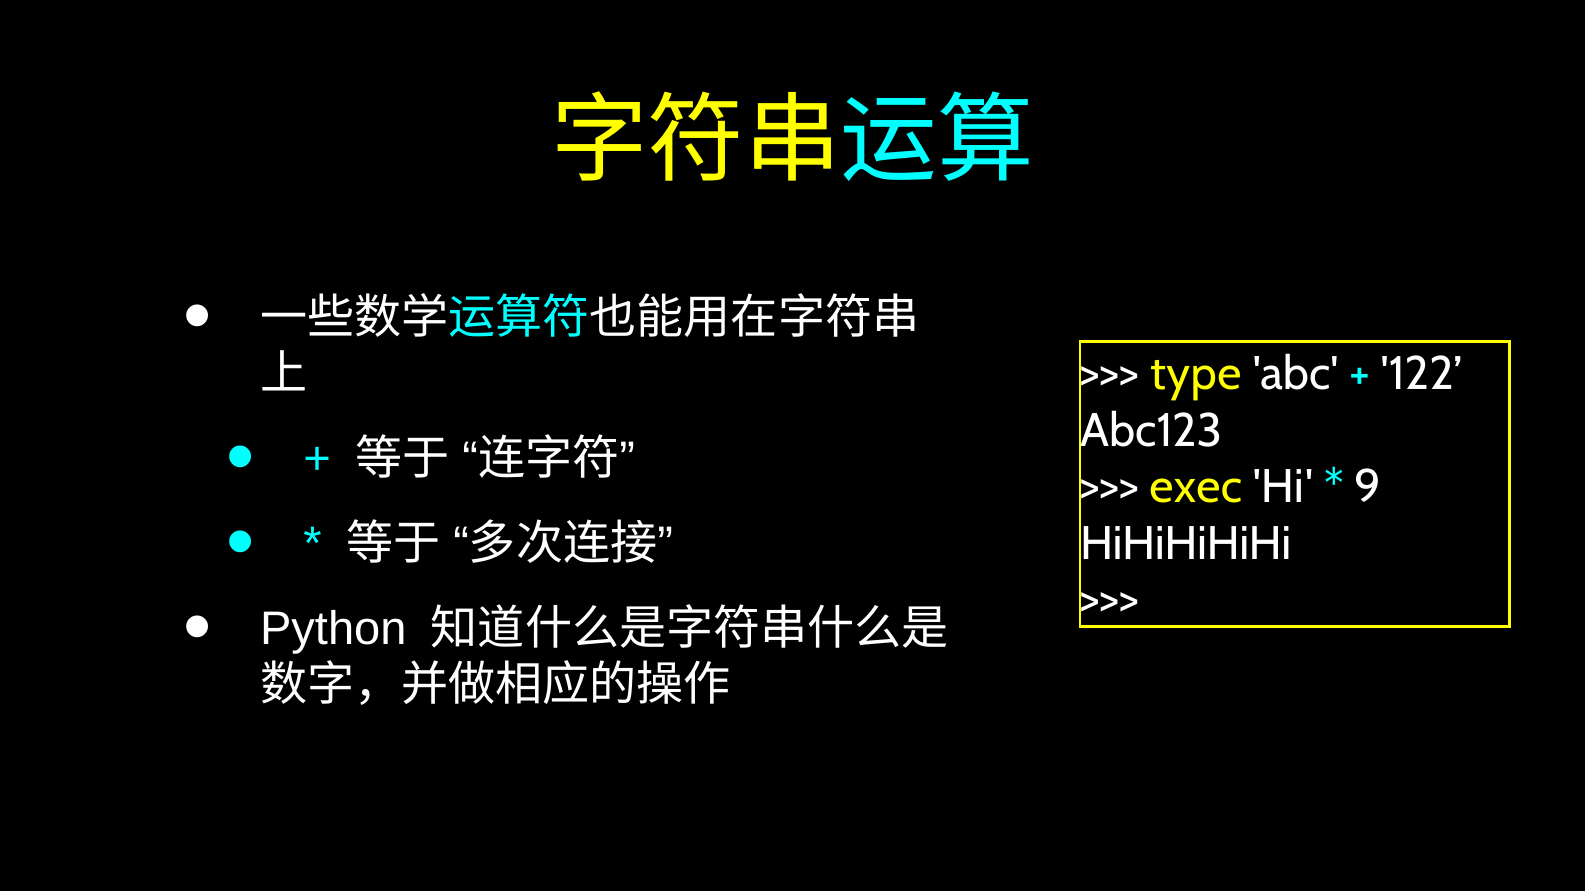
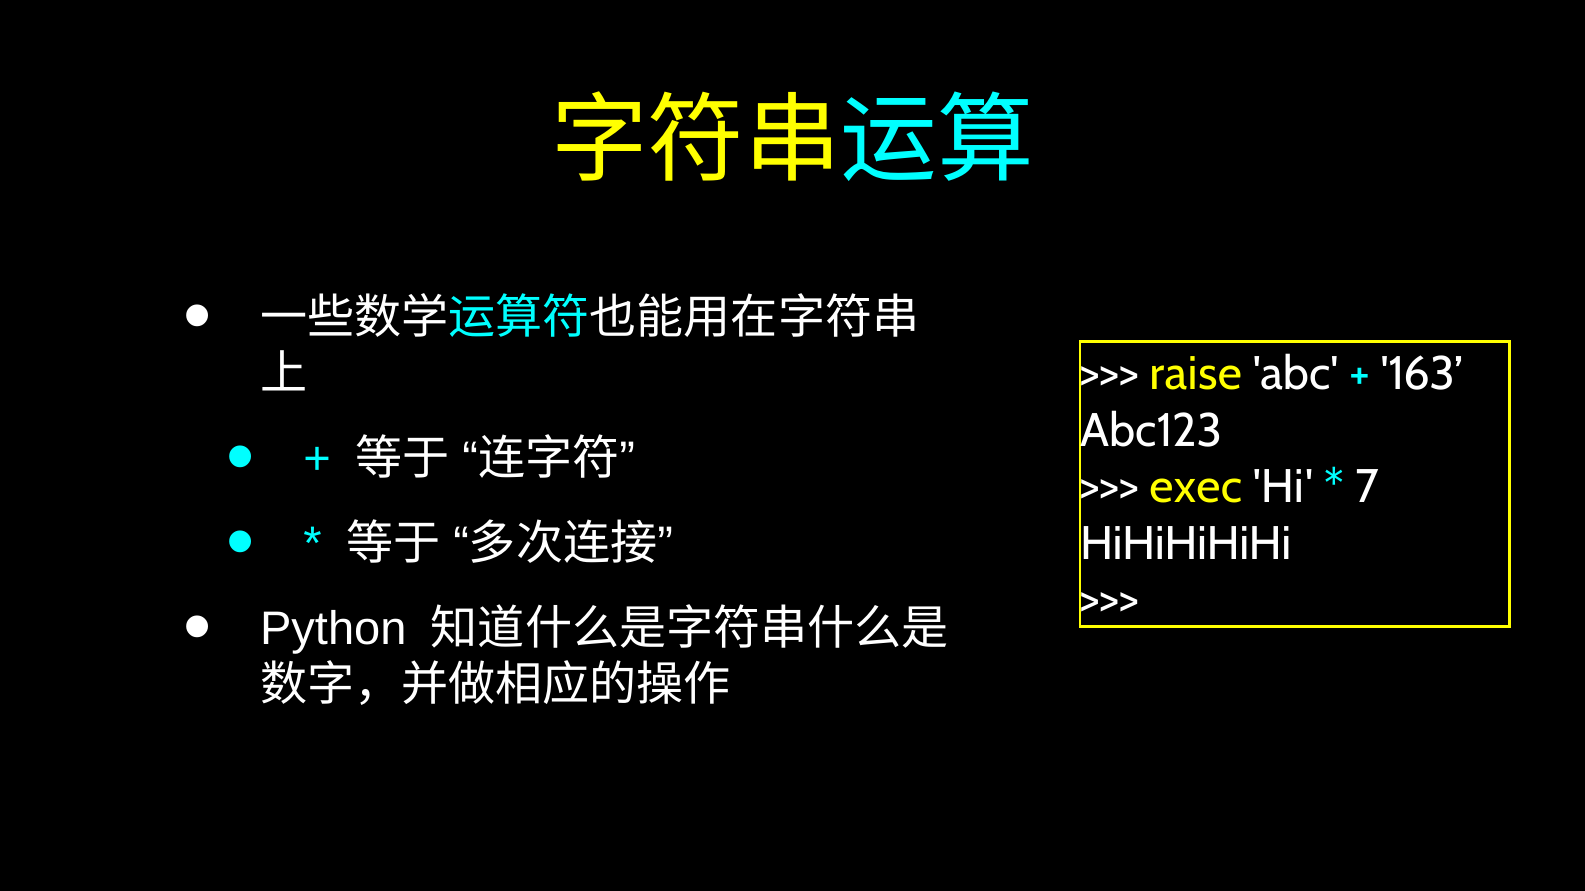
type: type -> raise
122: 122 -> 163
9: 9 -> 7
